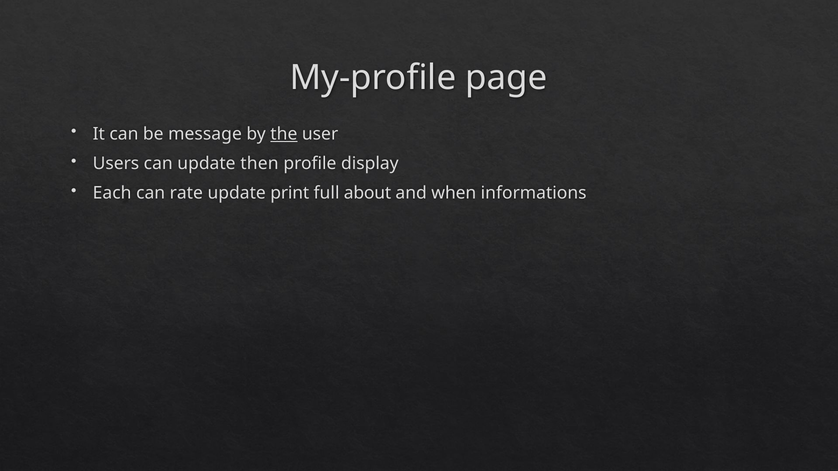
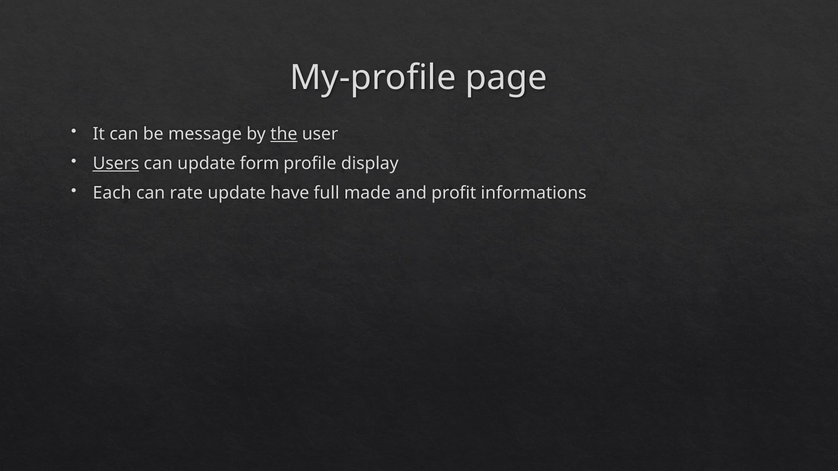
Users underline: none -> present
then: then -> form
print: print -> have
about: about -> made
when: when -> profit
